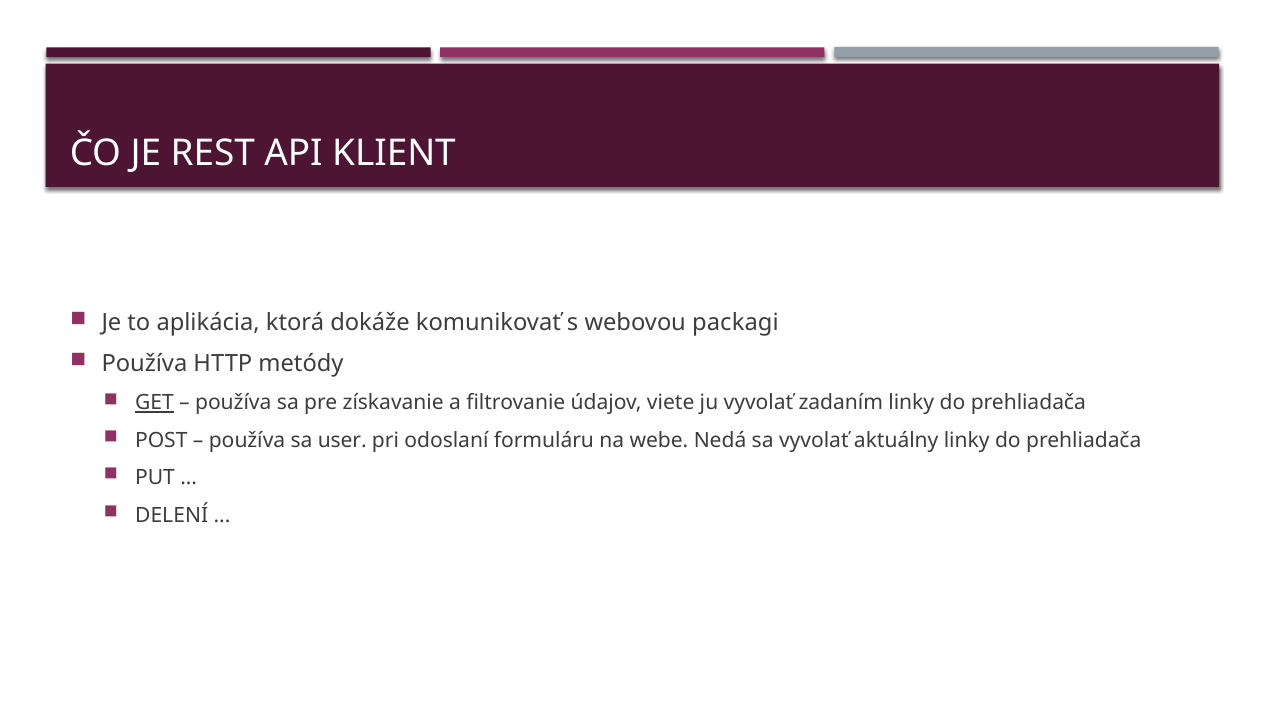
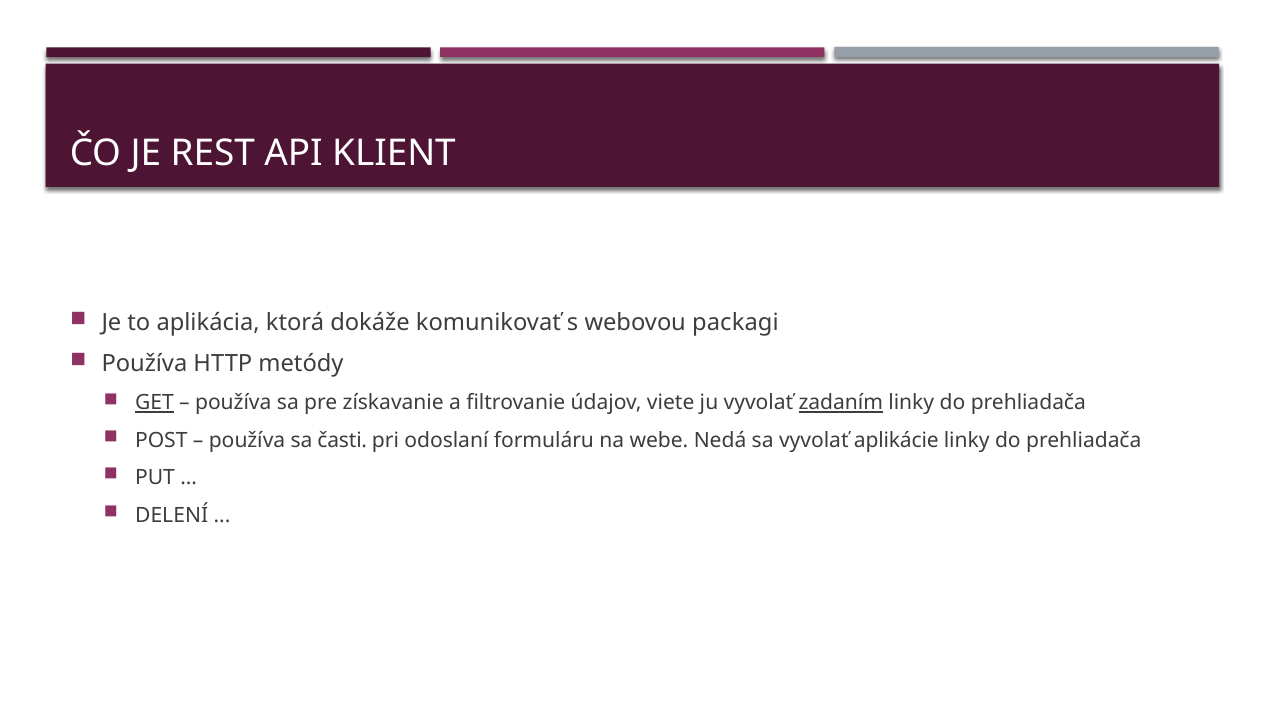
zadaním underline: none -> present
user: user -> časti
aktuálny: aktuálny -> aplikácie
